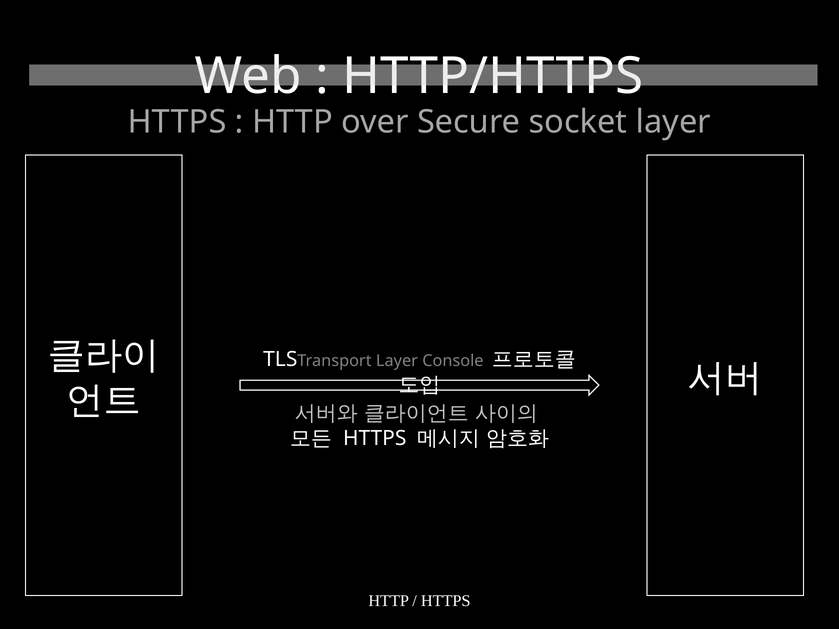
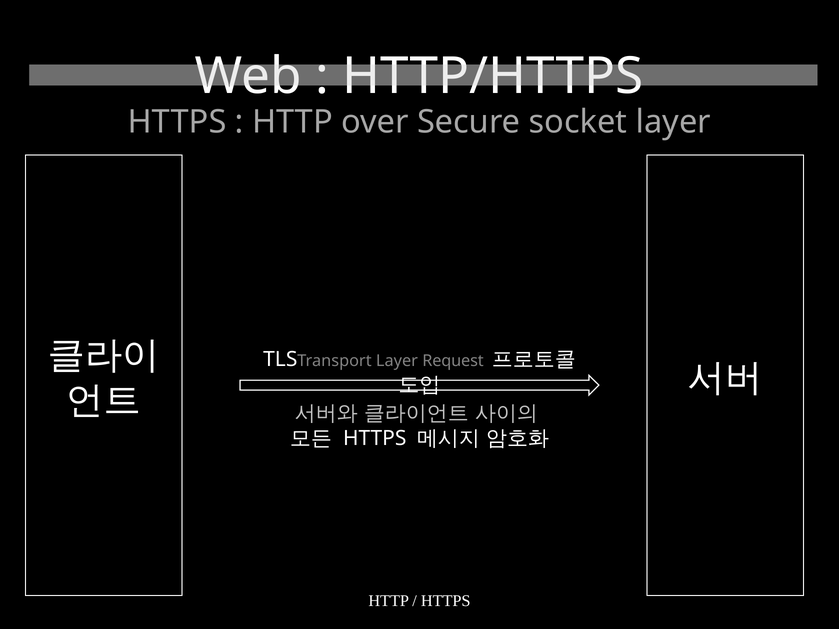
Console: Console -> Request
